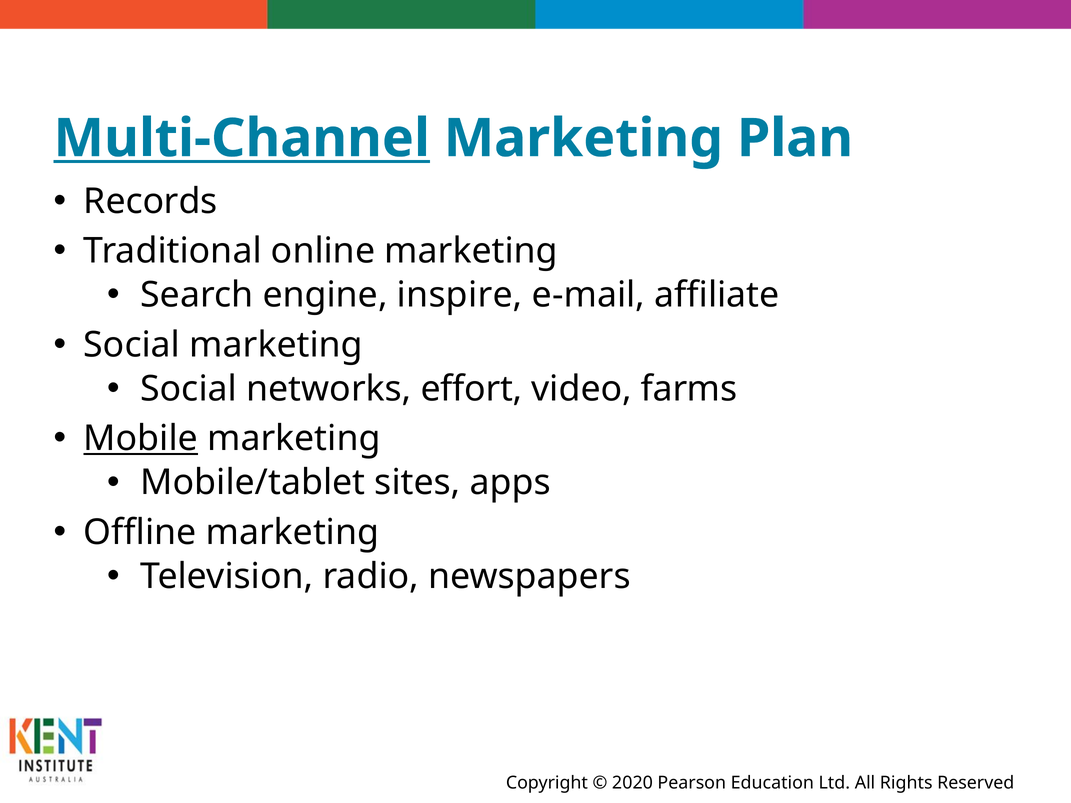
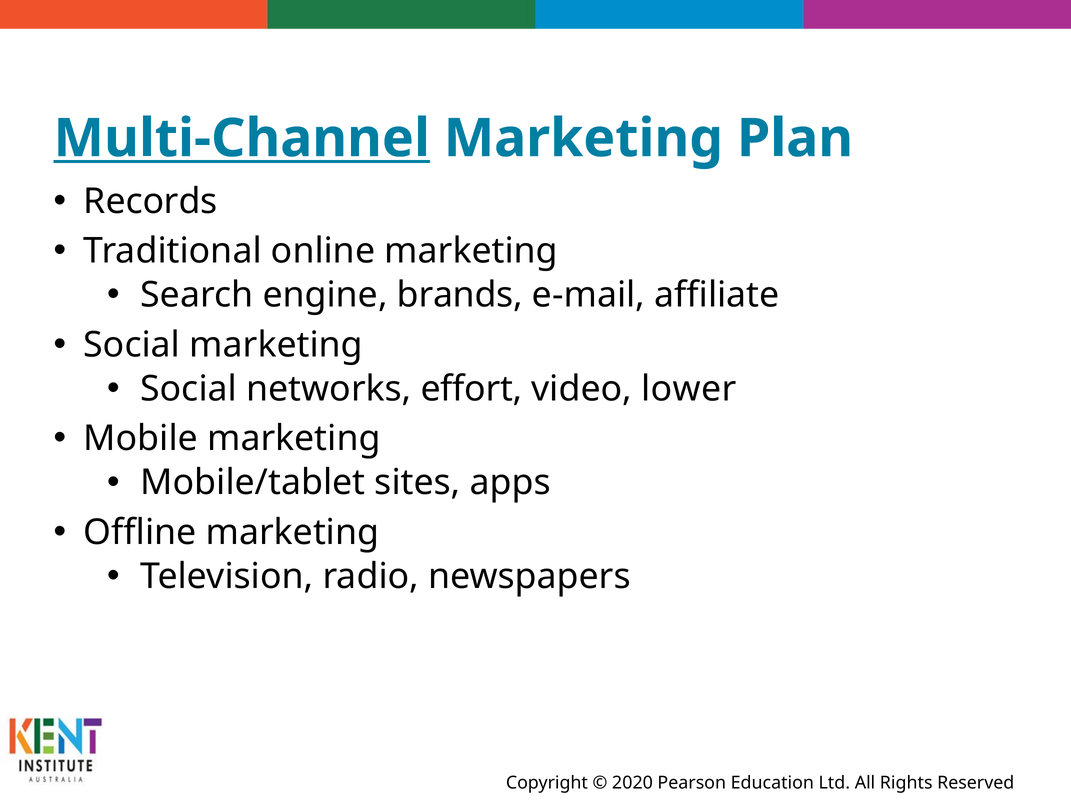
inspire: inspire -> brands
farms: farms -> lower
Mobile underline: present -> none
